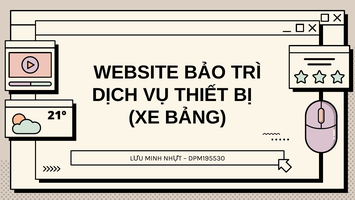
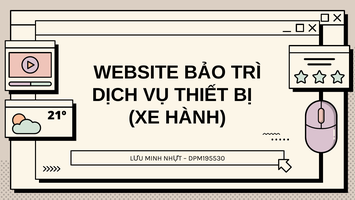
BẢNG: BẢNG -> HÀNH
